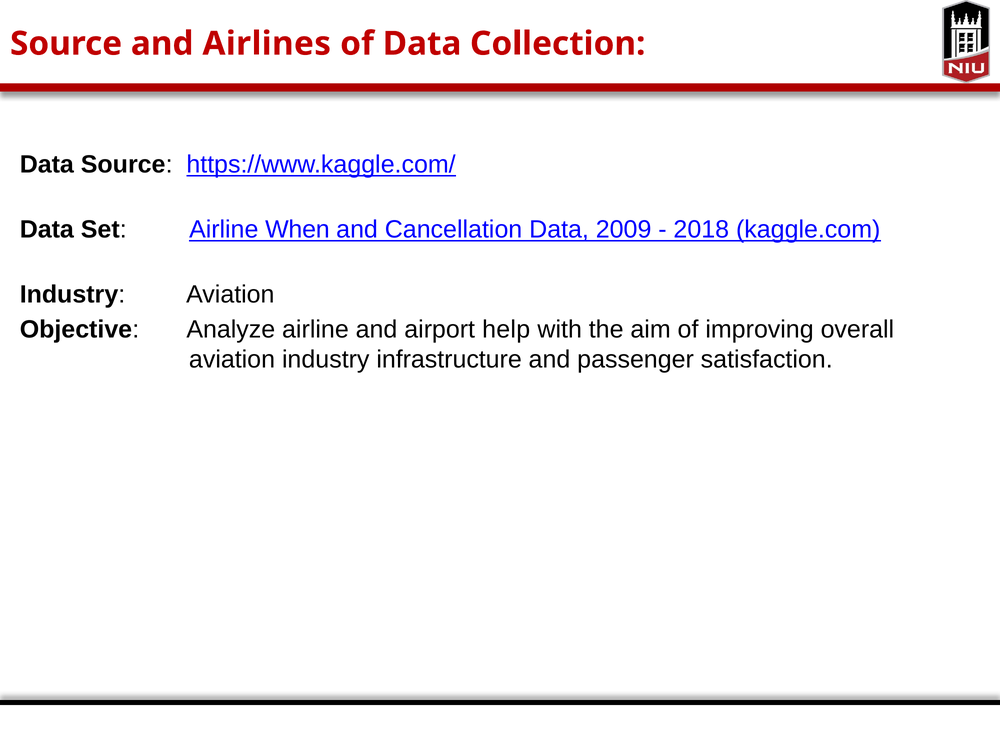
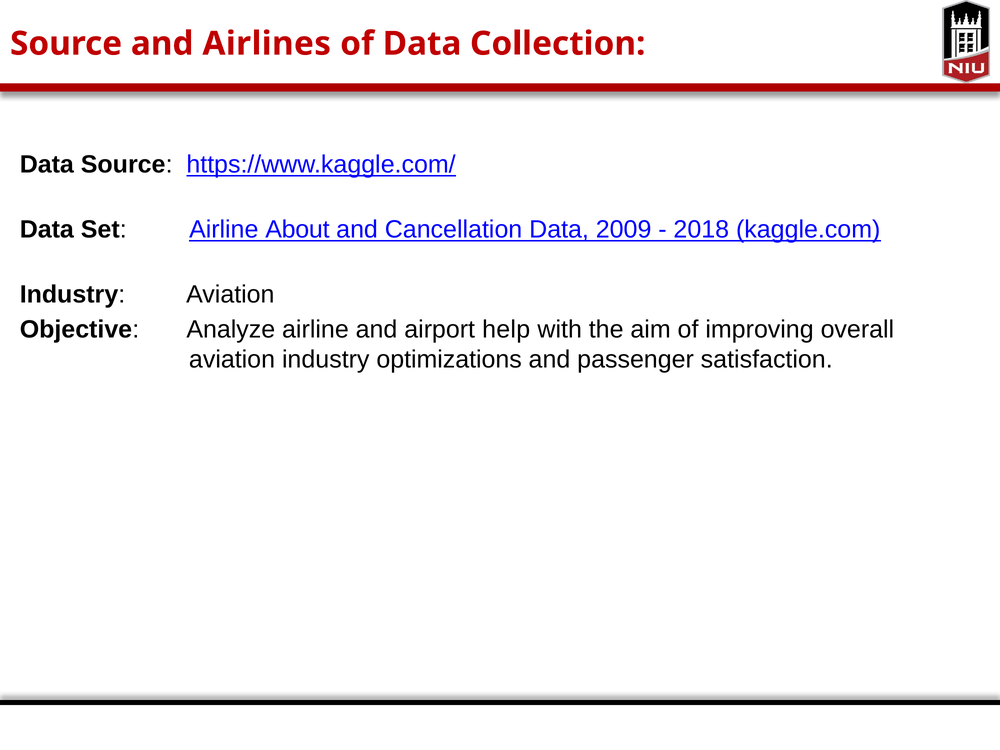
When: When -> About
infrastructure: infrastructure -> optimizations
